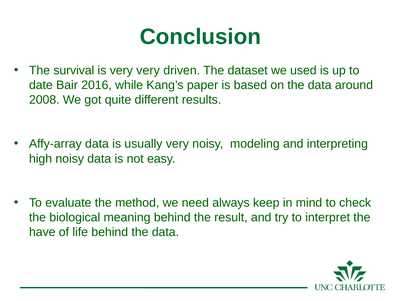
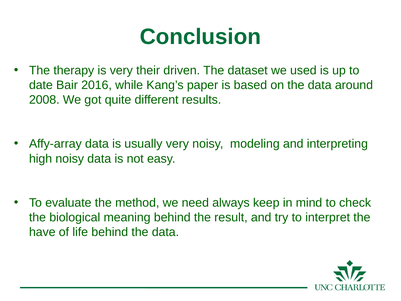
survival: survival -> therapy
very very: very -> their
